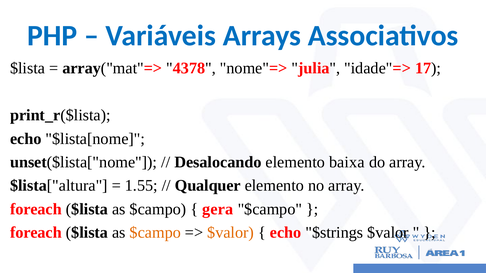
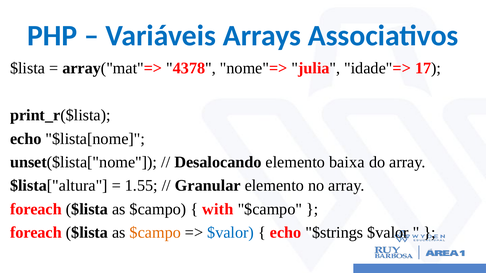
Qualquer: Qualquer -> Granular
gera: gera -> with
$valor at (231, 233) colour: orange -> blue
